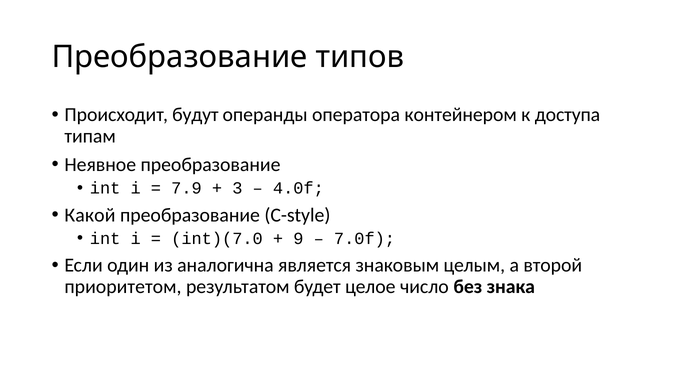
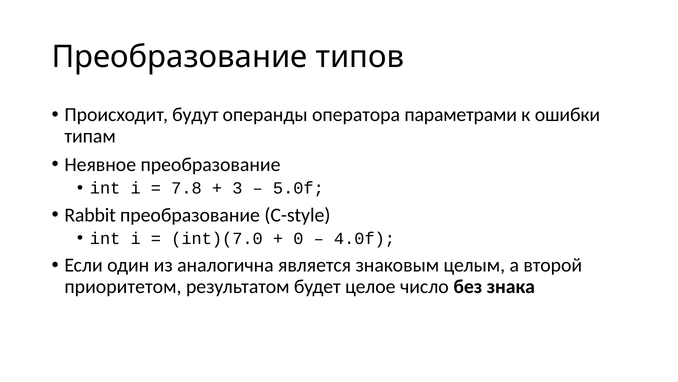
контейнером: контейнером -> параметрами
доступа: доступа -> ошибки
7.9: 7.9 -> 7.8
4.0f: 4.0f -> 5.0f
Какой: Какой -> Rabbit
9: 9 -> 0
7.0f: 7.0f -> 4.0f
